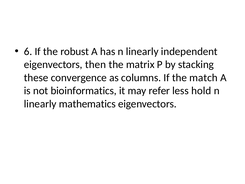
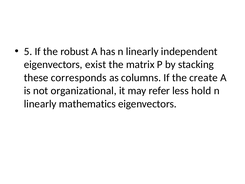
6: 6 -> 5
then: then -> exist
convergence: convergence -> corresponds
match: match -> create
bioinformatics: bioinformatics -> organizational
